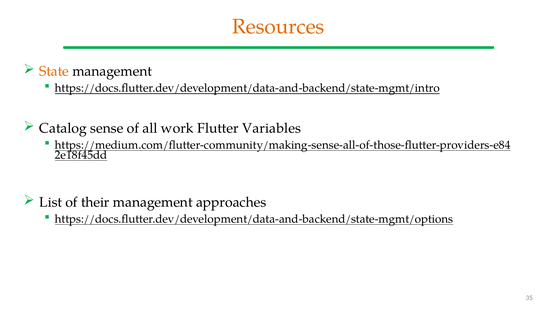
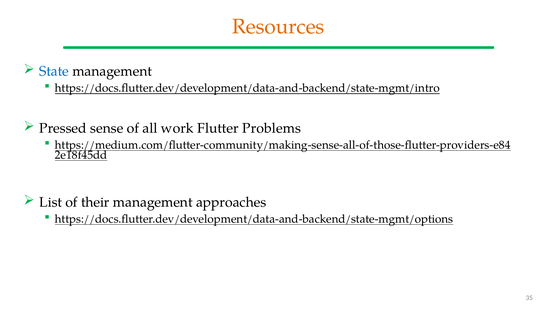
State colour: orange -> blue
Catalog: Catalog -> Pressed
Variables: Variables -> Problems
